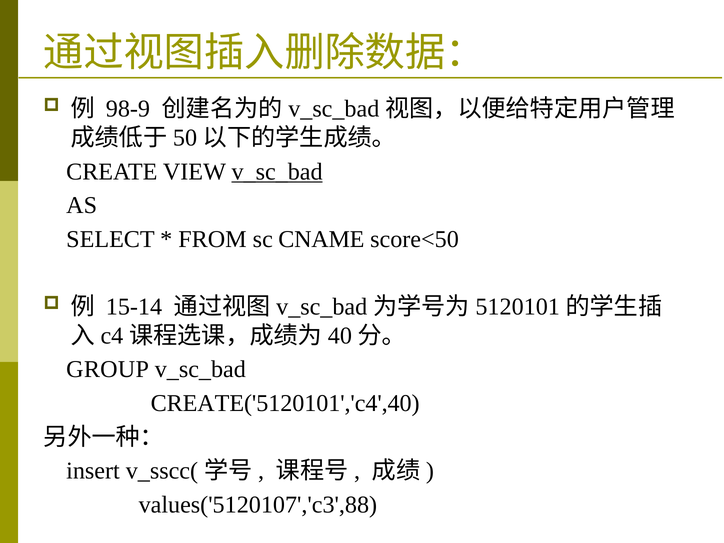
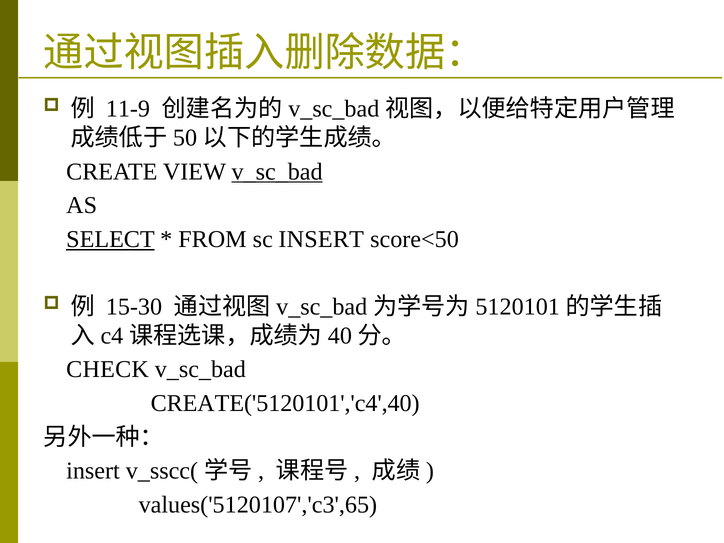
98-9: 98-9 -> 11-9
SELECT underline: none -> present
sc CNAME: CNAME -> INSERT
15-14: 15-14 -> 15-30
GROUP: GROUP -> CHECK
values('5120107','c3',88: values('5120107','c3',88 -> values('5120107','c3',65
